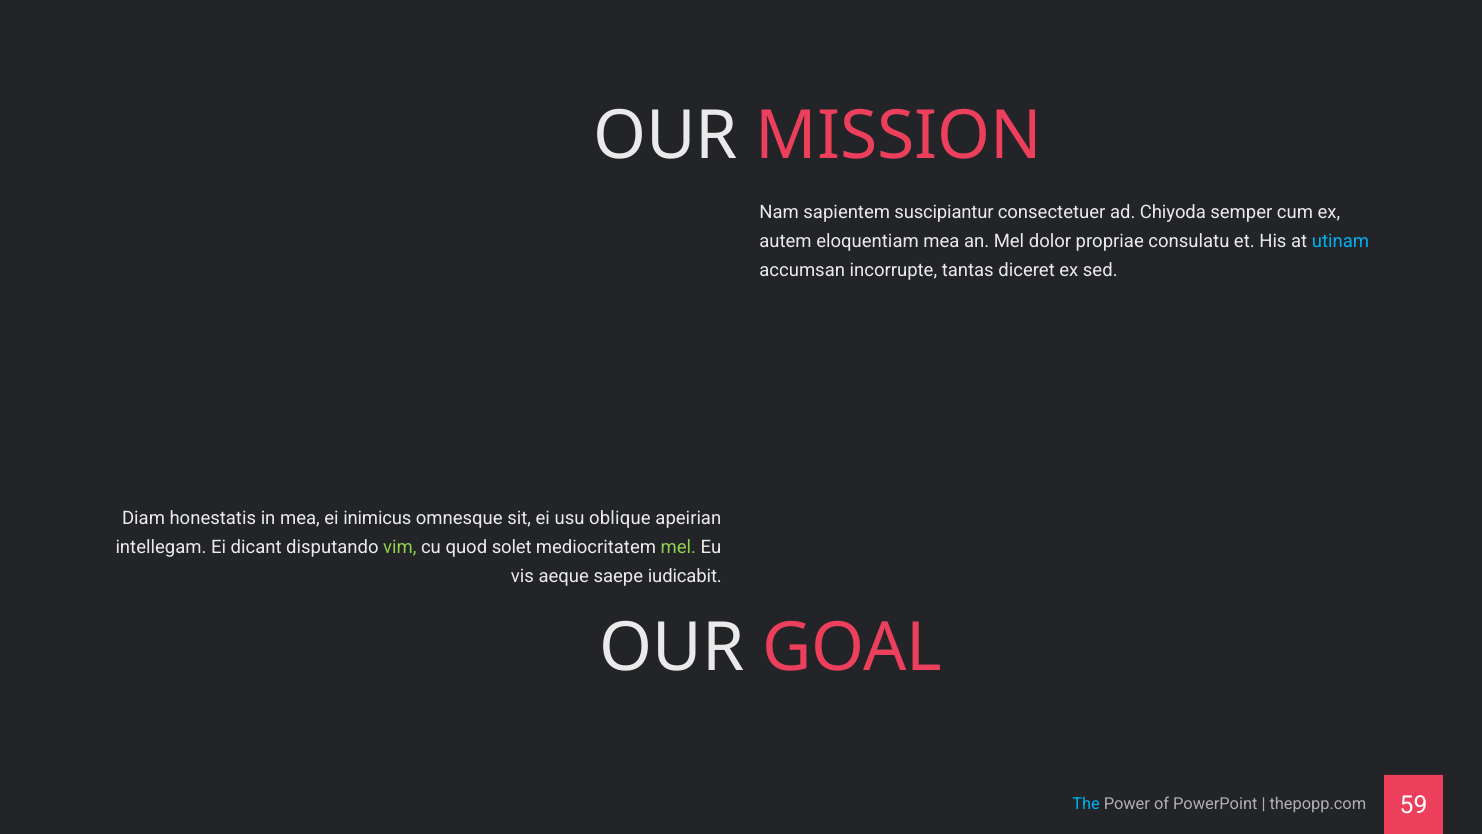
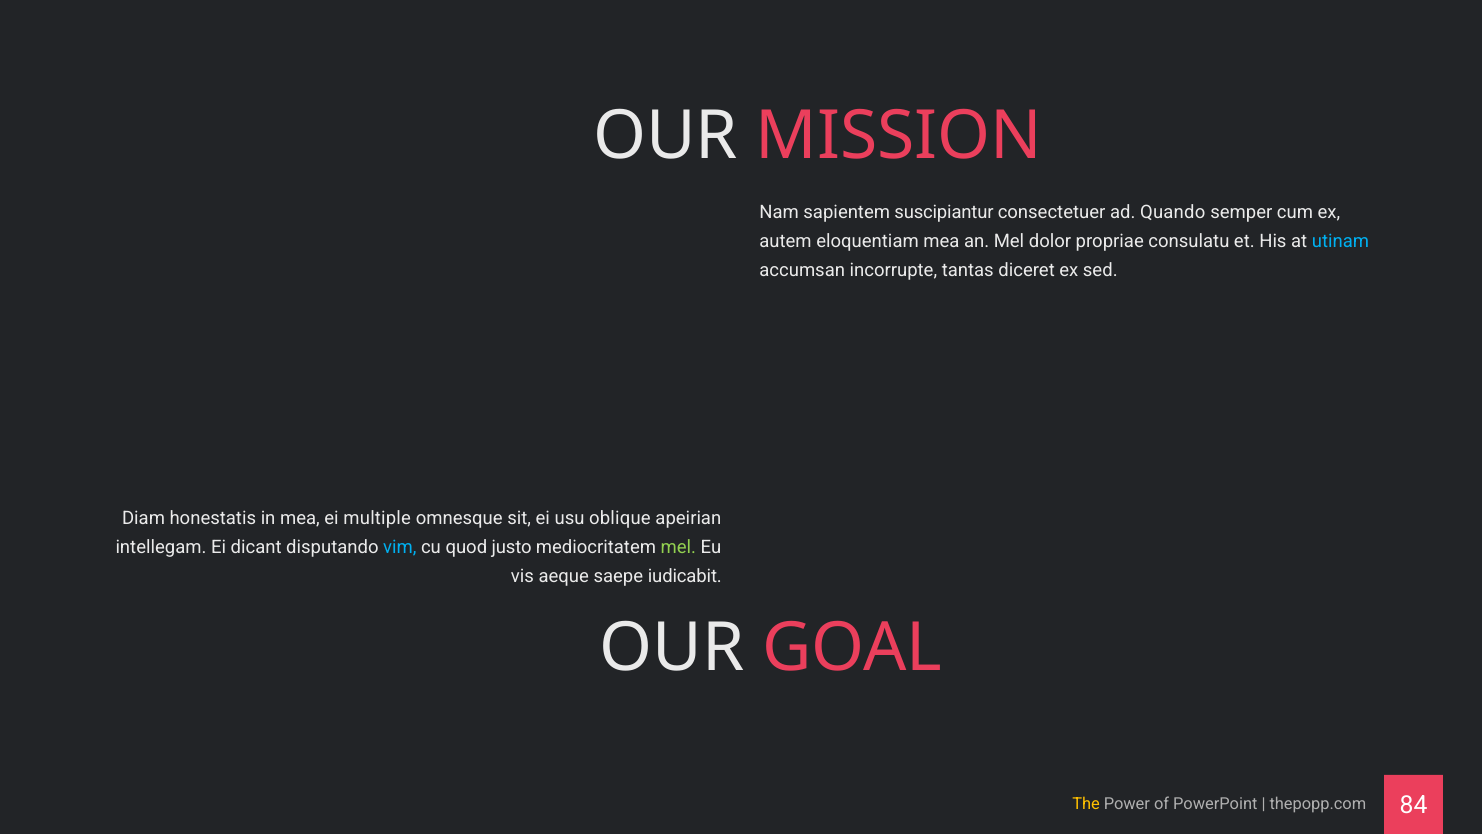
Chiyoda: Chiyoda -> Quando
inimicus: inimicus -> multiple
vim colour: light green -> light blue
solet: solet -> justo
The colour: light blue -> yellow
59: 59 -> 84
